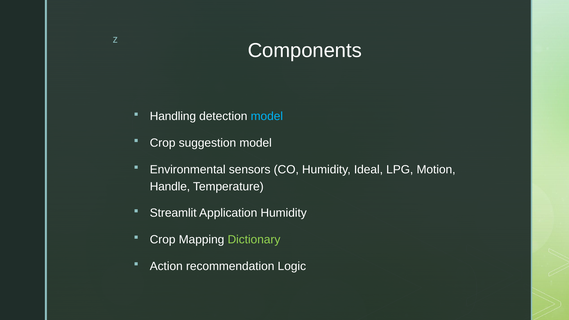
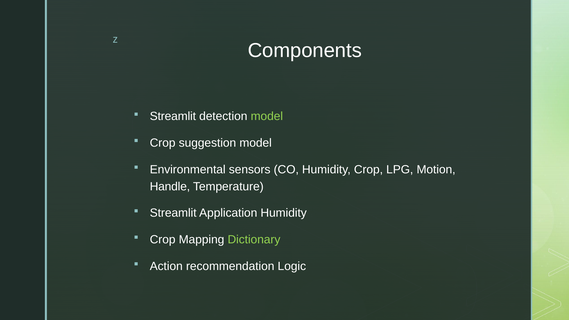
Handling at (173, 116): Handling -> Streamlit
model at (267, 116) colour: light blue -> light green
Humidity Ideal: Ideal -> Crop
